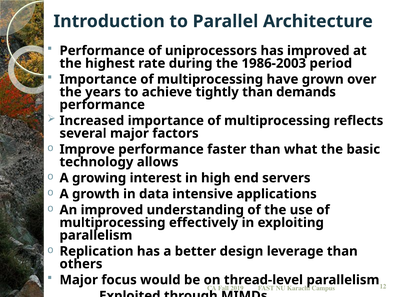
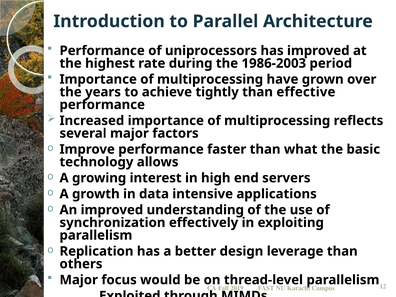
demands: demands -> effective
multiprocessing at (113, 223): multiprocessing -> synchronization
